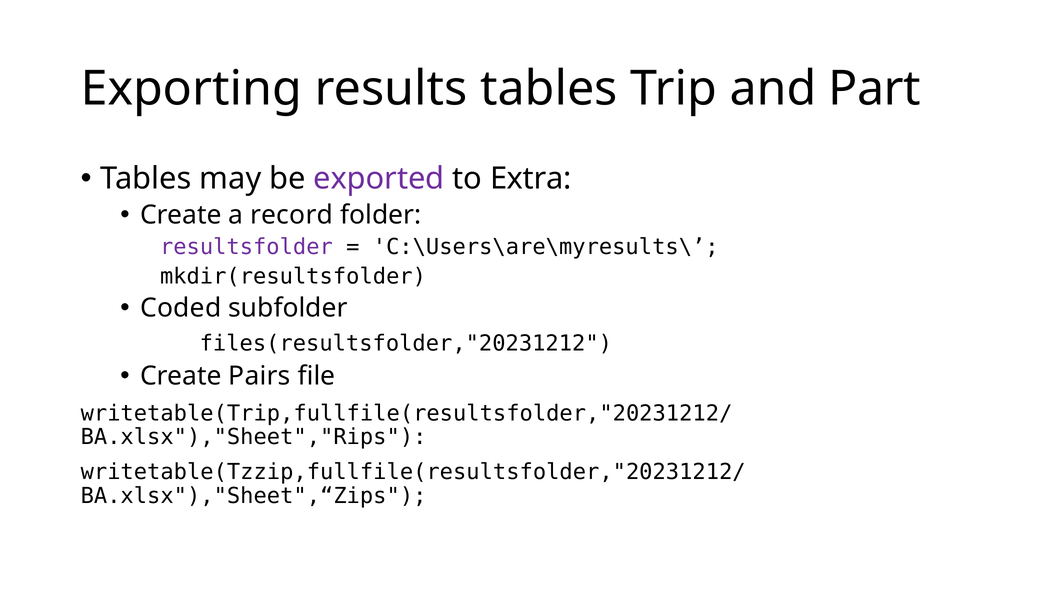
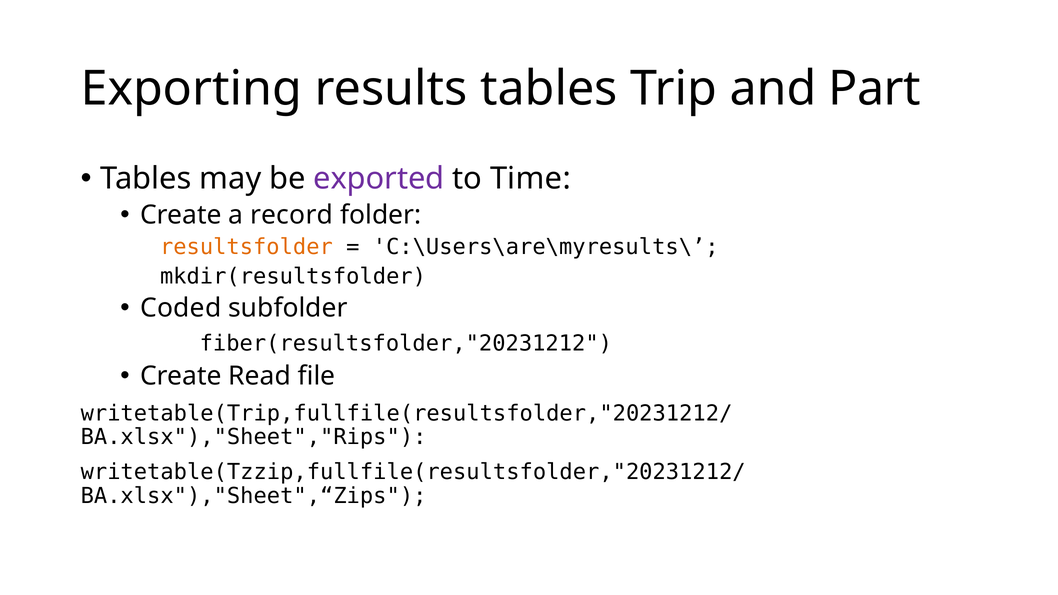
Extra: Extra -> Time
resultsfolder colour: purple -> orange
files(resultsfolder,"20231212: files(resultsfolder,"20231212 -> fiber(resultsfolder,"20231212
Pairs: Pairs -> Read
